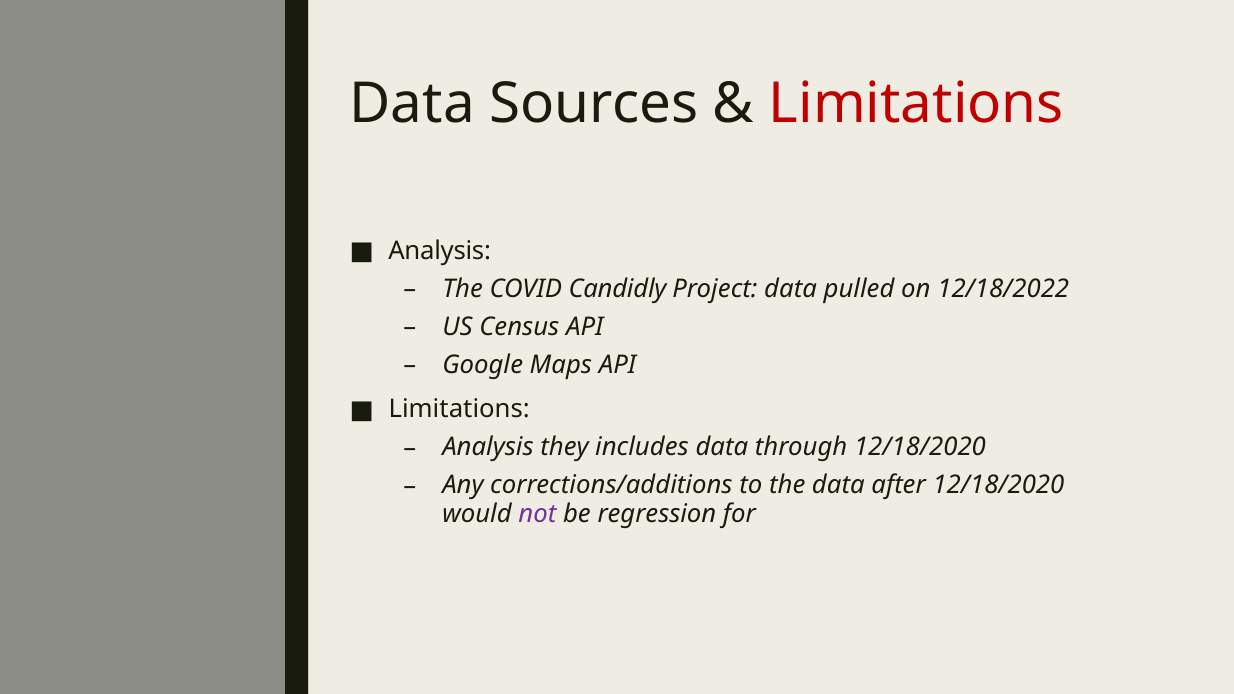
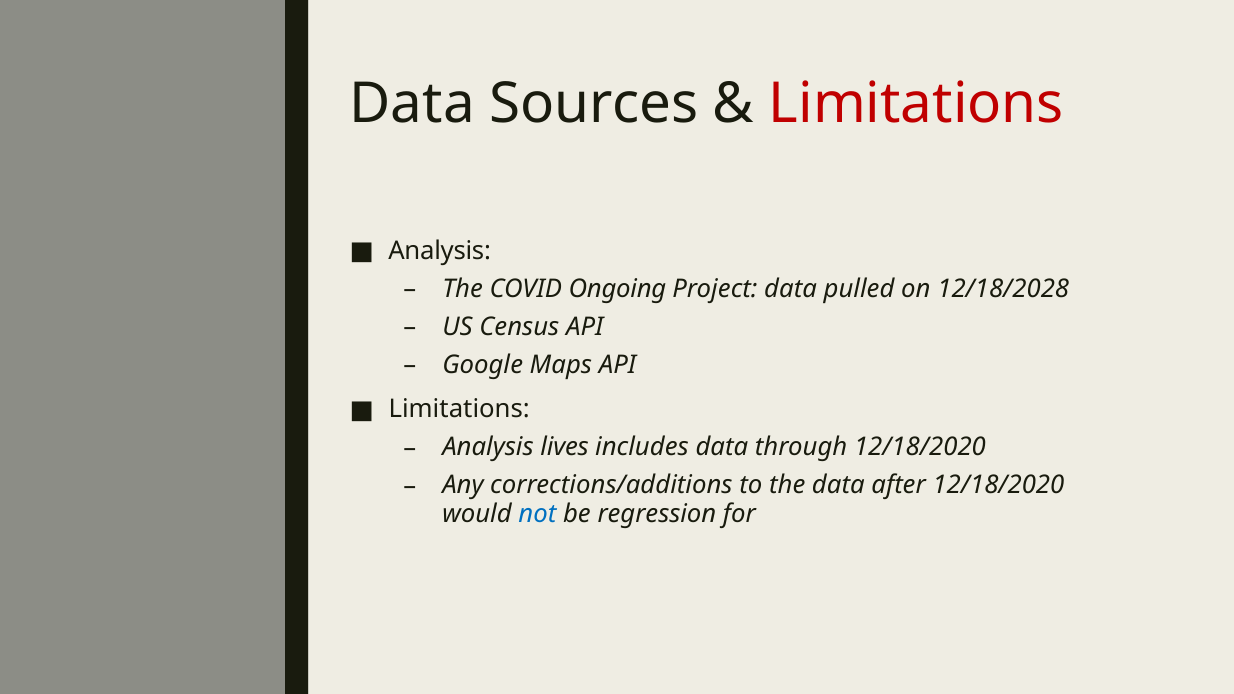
Candidly: Candidly -> Ongoing
12/18/2022: 12/18/2022 -> 12/18/2028
they: they -> lives
not colour: purple -> blue
